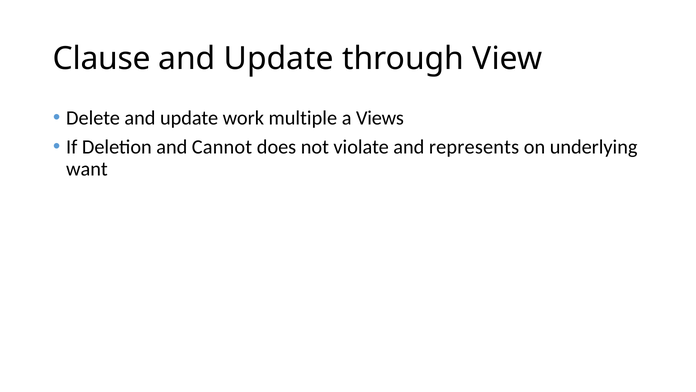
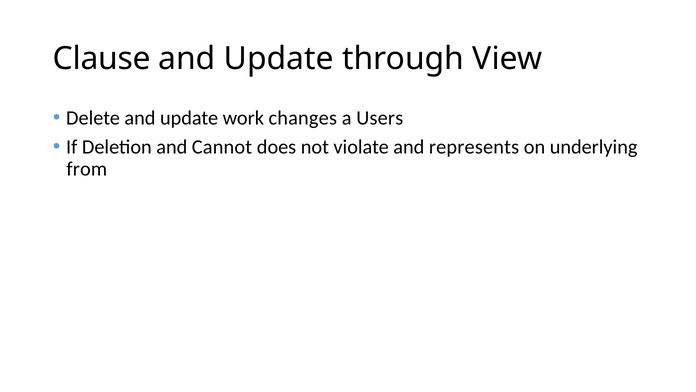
multiple: multiple -> changes
Views: Views -> Users
want: want -> from
